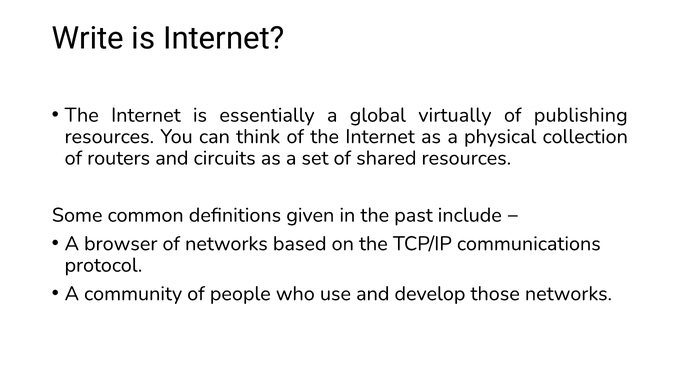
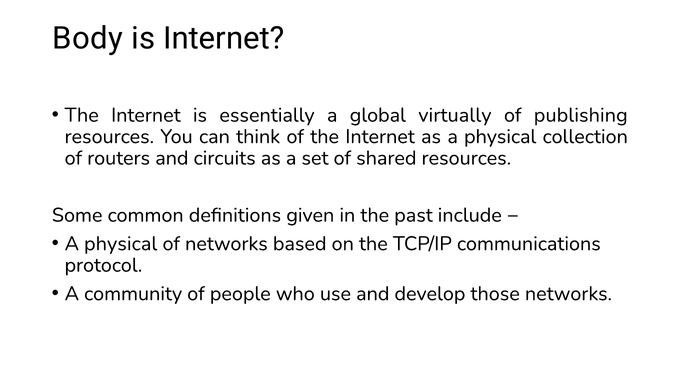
Write: Write -> Body
browser at (121, 243): browser -> physical
